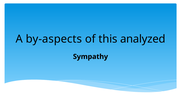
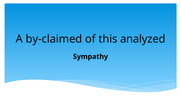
by-aspects: by-aspects -> by-claimed
